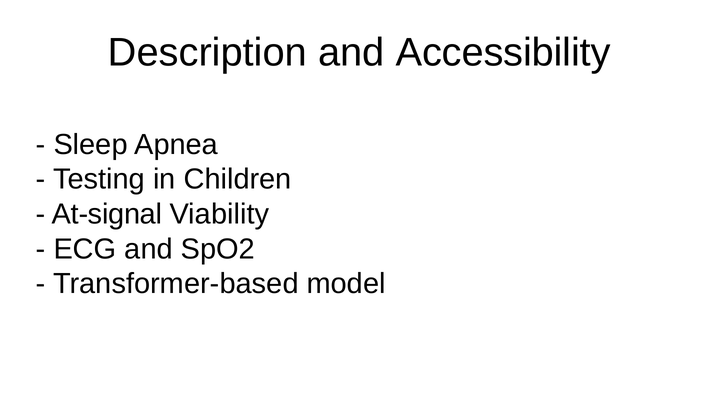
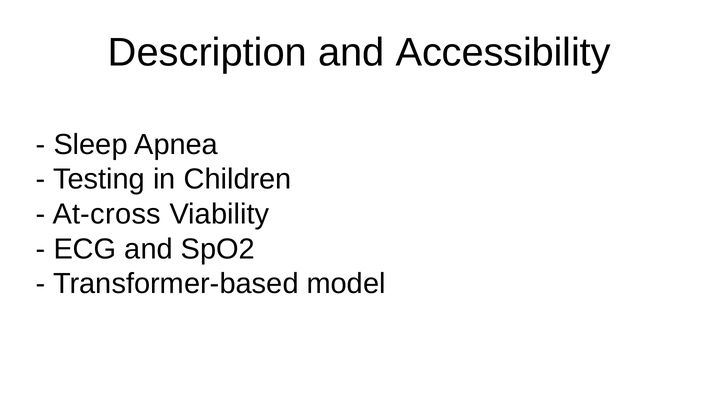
At-signal: At-signal -> At-cross
